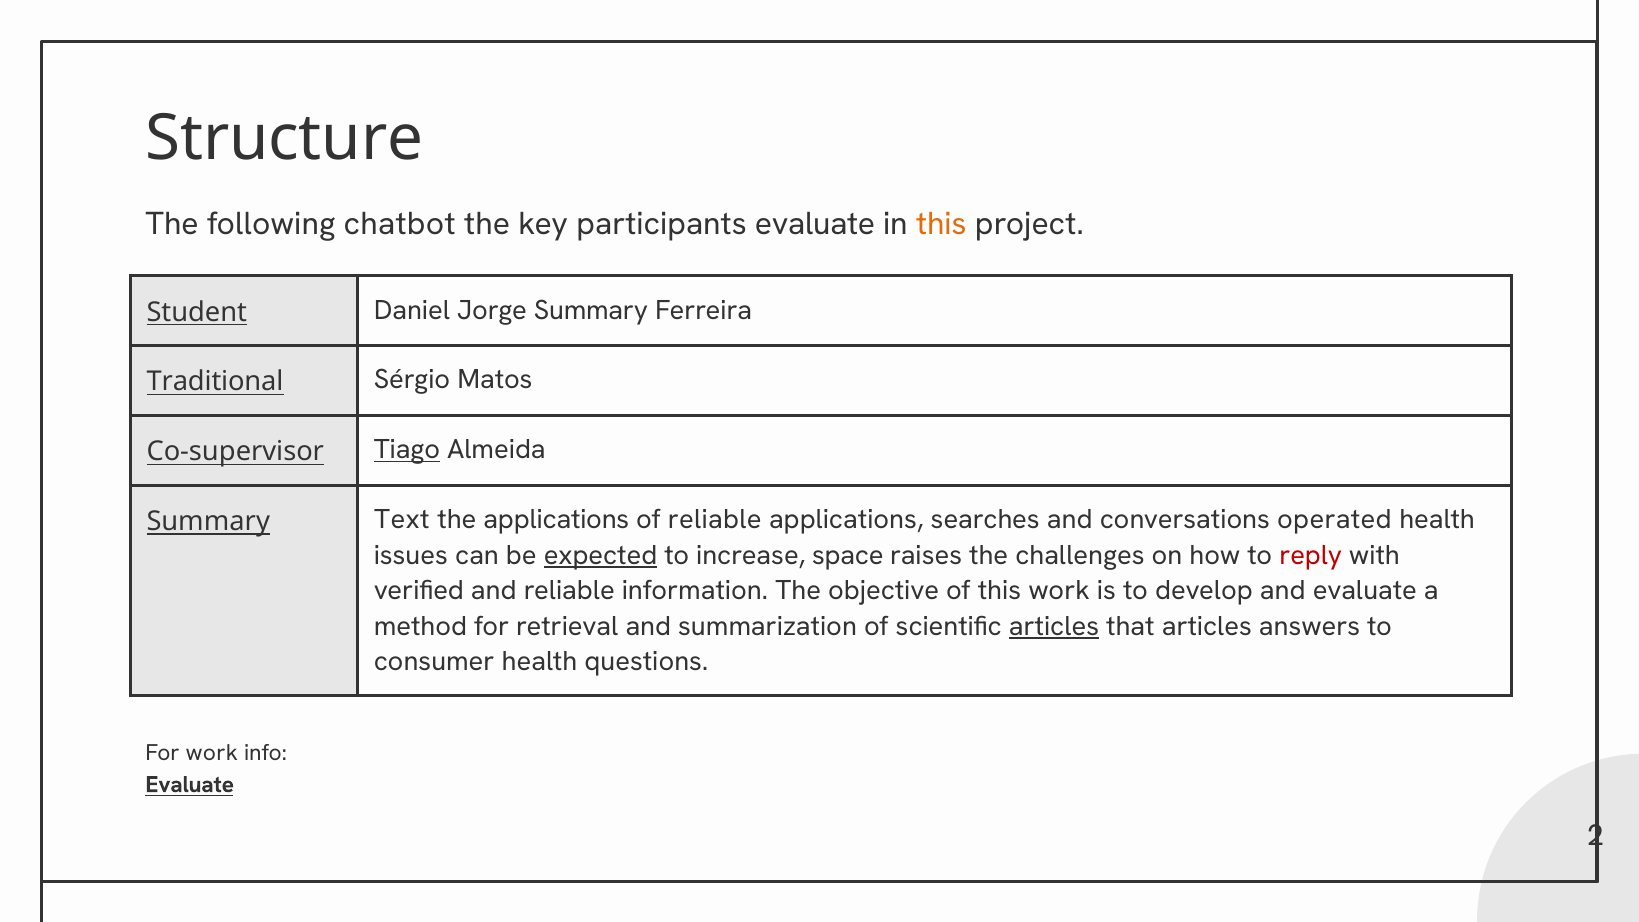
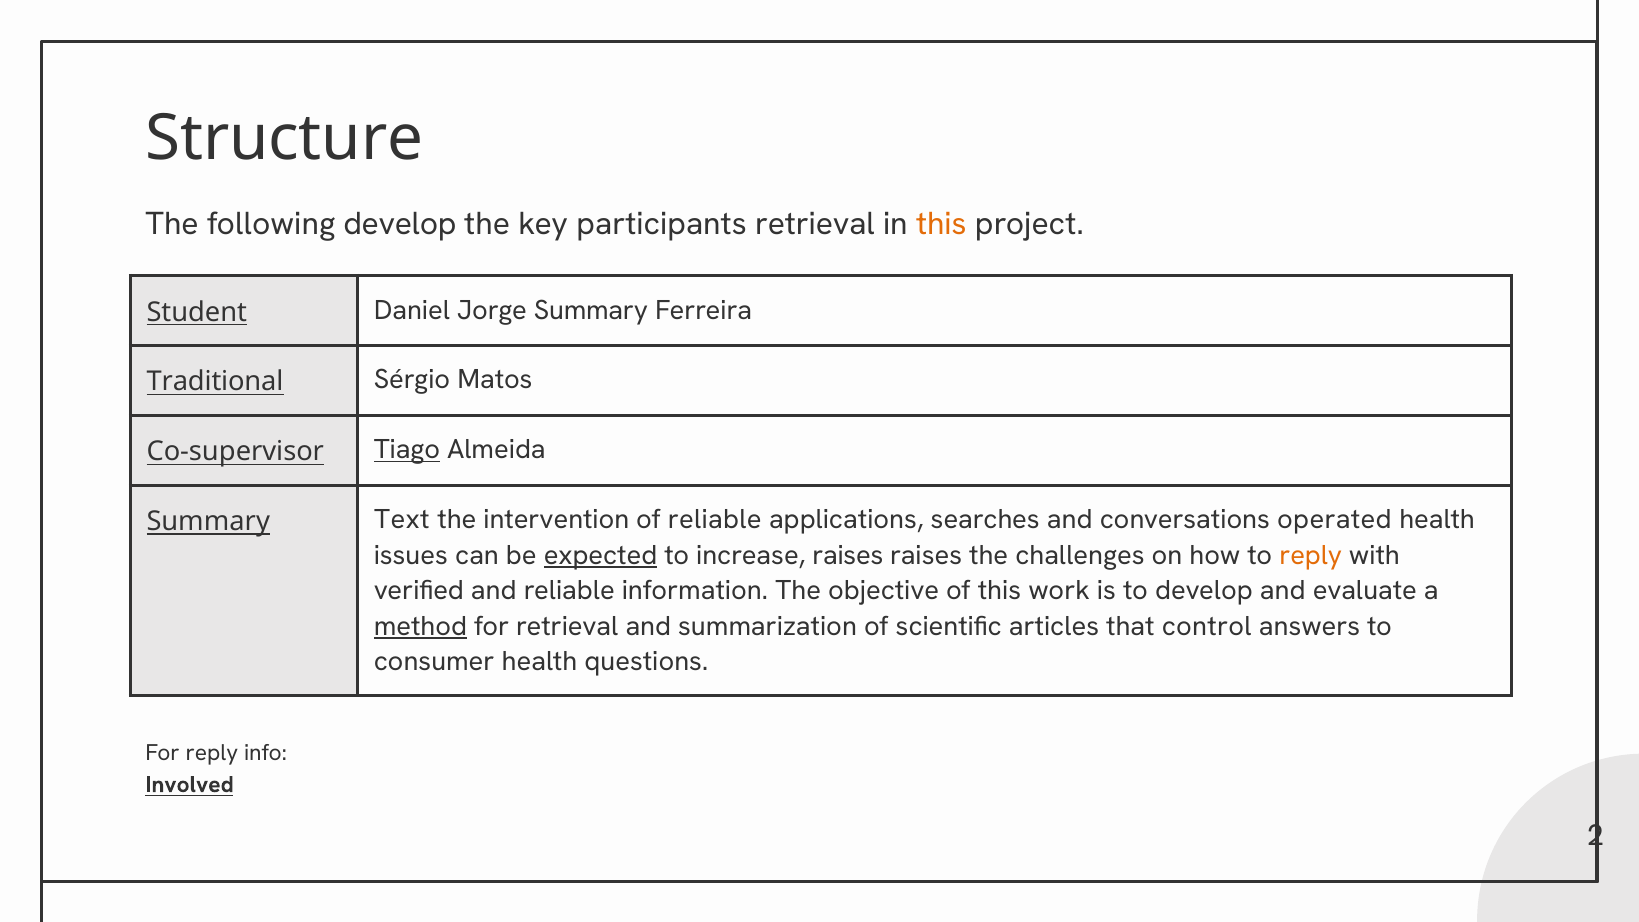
following chatbot: chatbot -> develop
participants evaluate: evaluate -> retrieval
the applications: applications -> intervention
increase space: space -> raises
reply at (1311, 555) colour: red -> orange
method underline: none -> present
articles at (1054, 626) underline: present -> none
that articles: articles -> control
For work: work -> reply
Evaluate at (190, 784): Evaluate -> Involved
